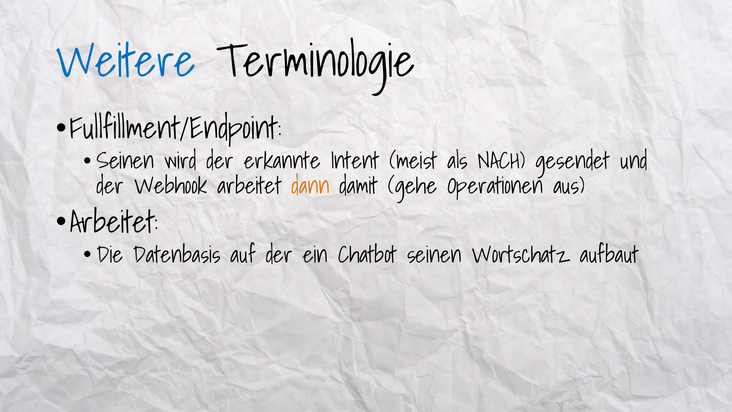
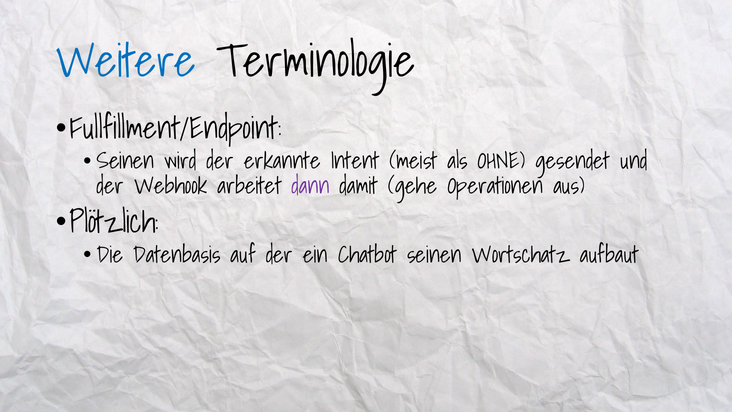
NACH: NACH -> OHNE
dann colour: orange -> purple
Arbeitet at (114, 222): Arbeitet -> Plötzlich
